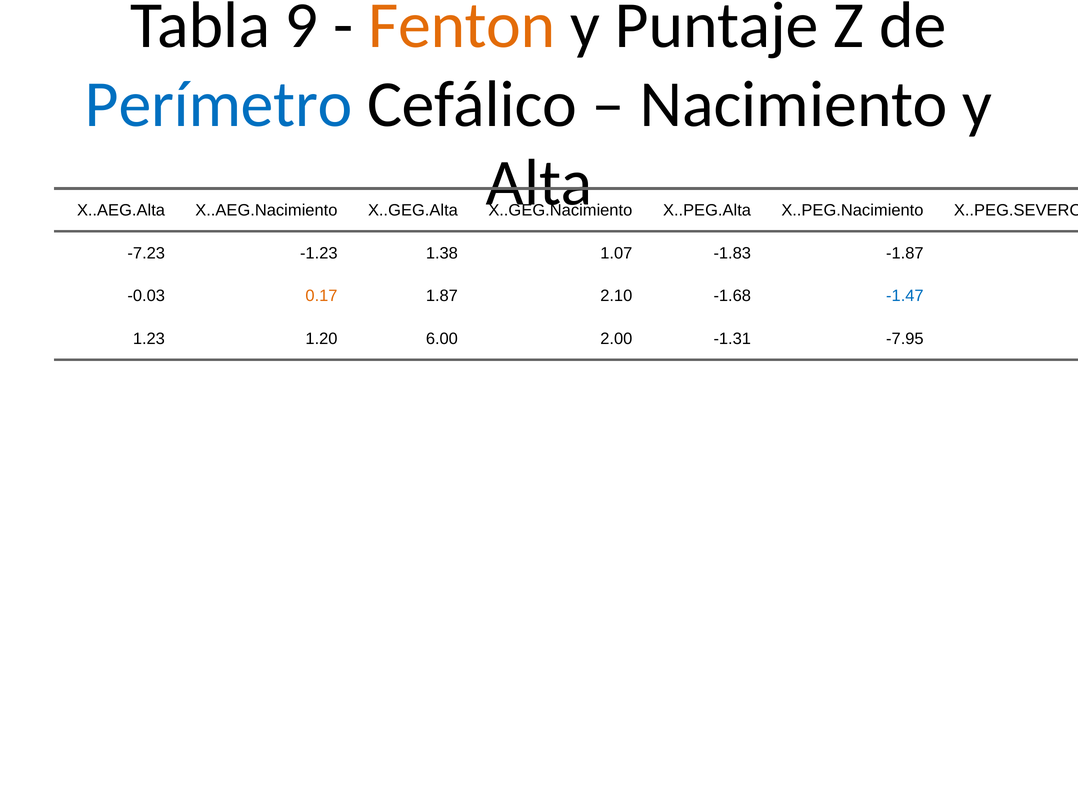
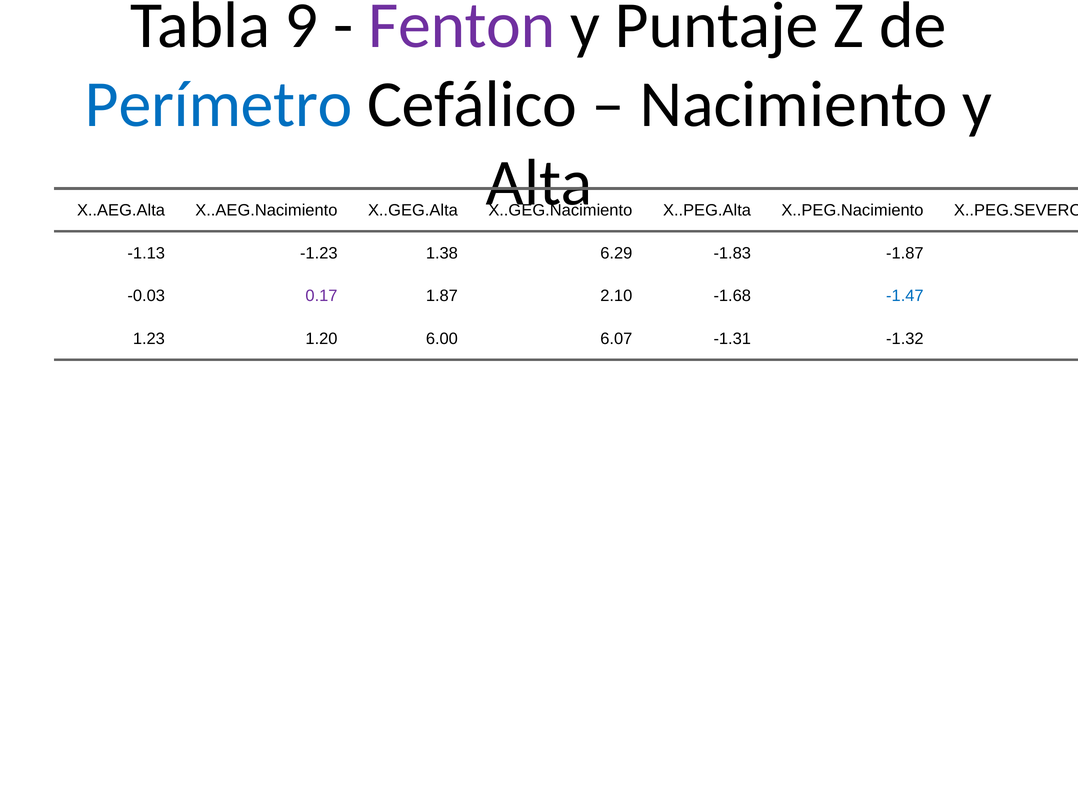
Fenton colour: orange -> purple
-7.23: -7.23 -> -1.13
1.07: 1.07 -> 6.29
0.17 colour: orange -> purple
2.00: 2.00 -> 6.07
-7.95: -7.95 -> -1.32
